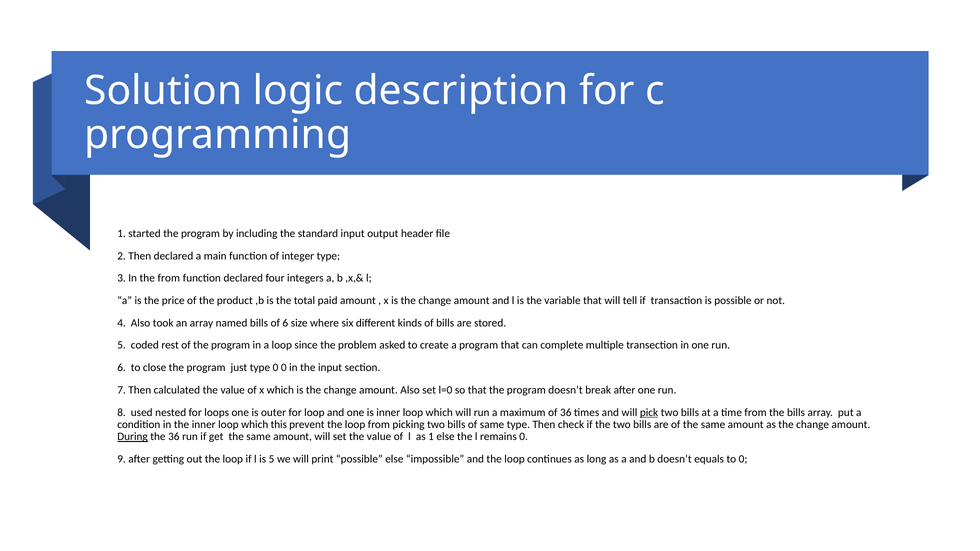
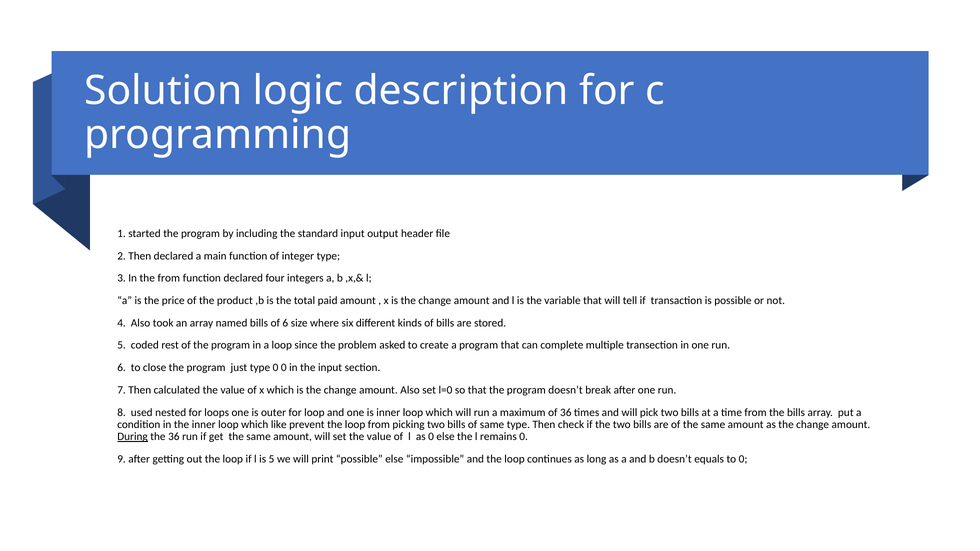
pick underline: present -> none
this: this -> like
as 1: 1 -> 0
